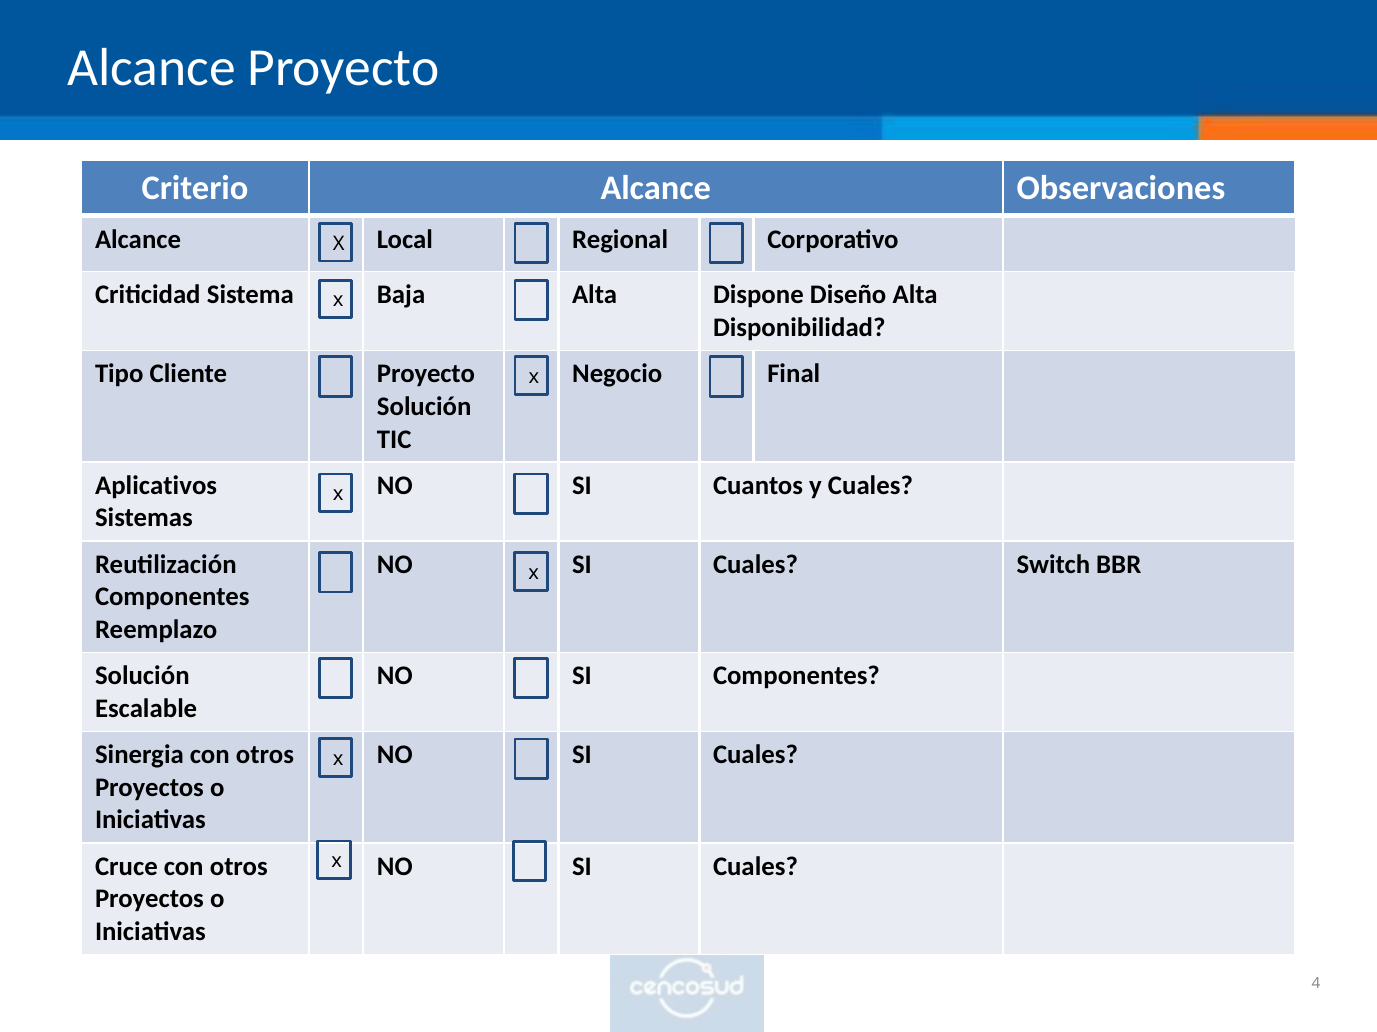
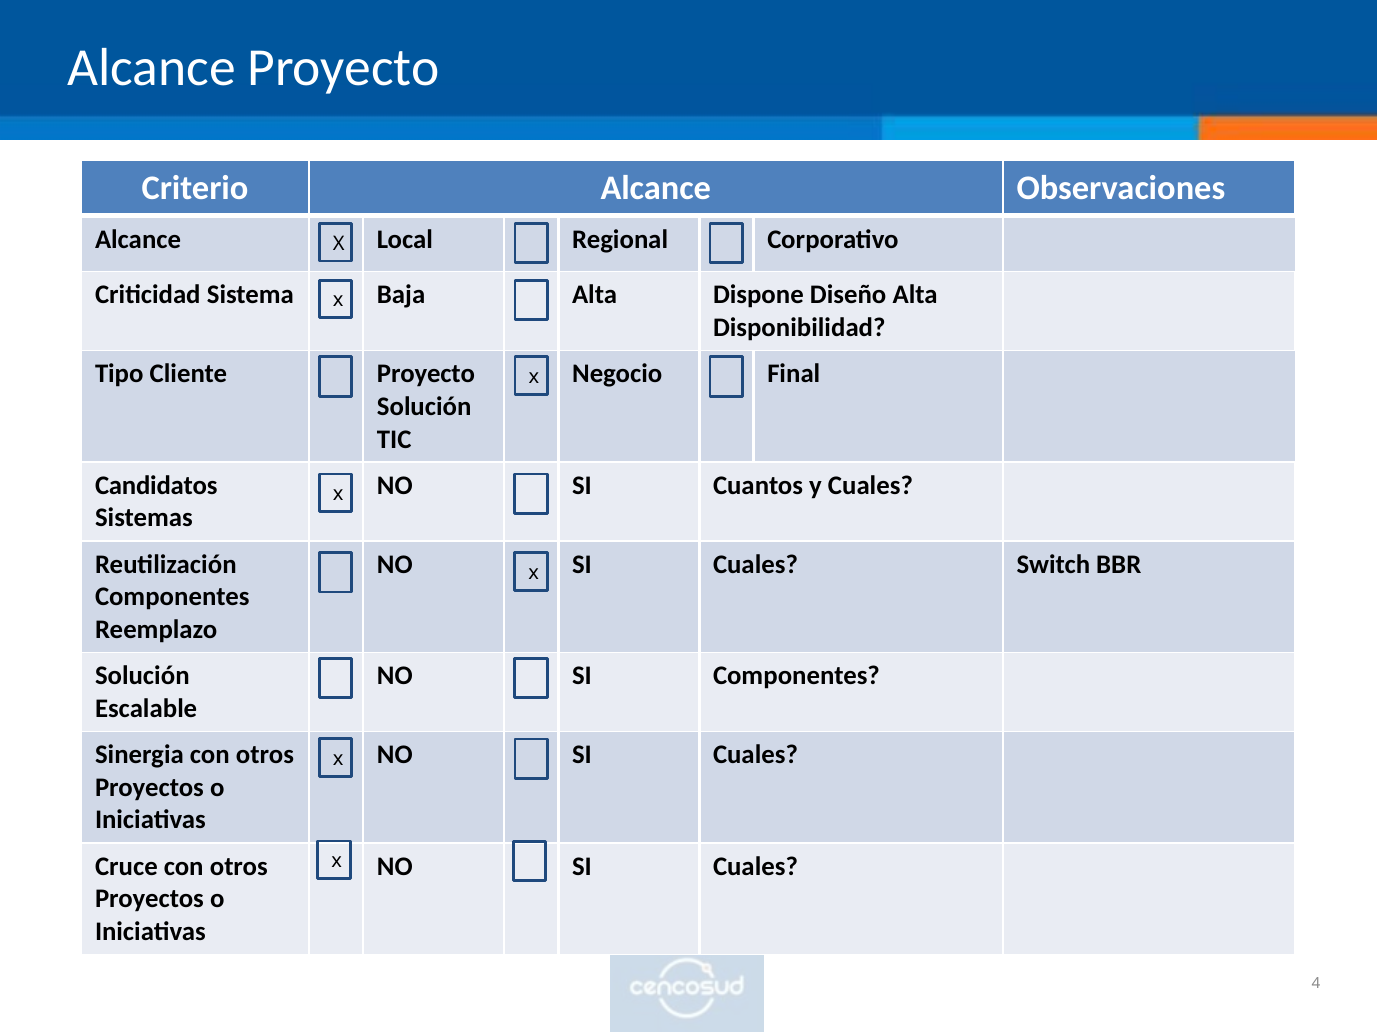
Aplicativos: Aplicativos -> Candidatos
